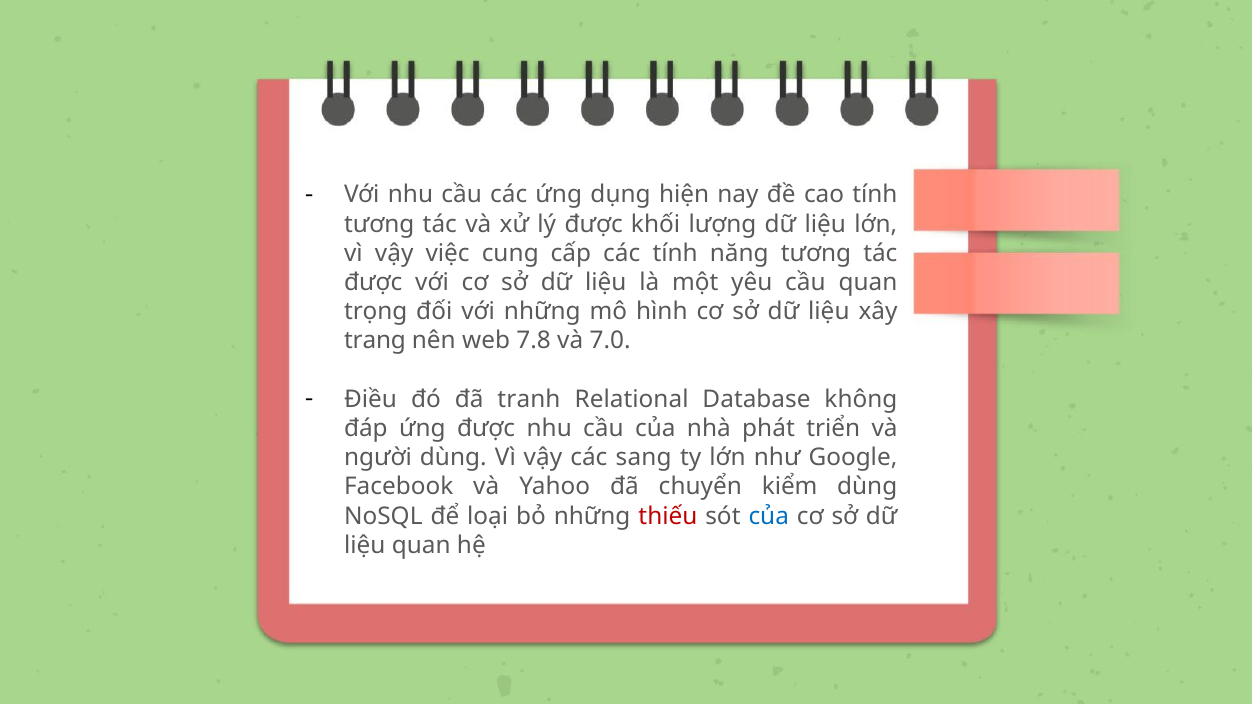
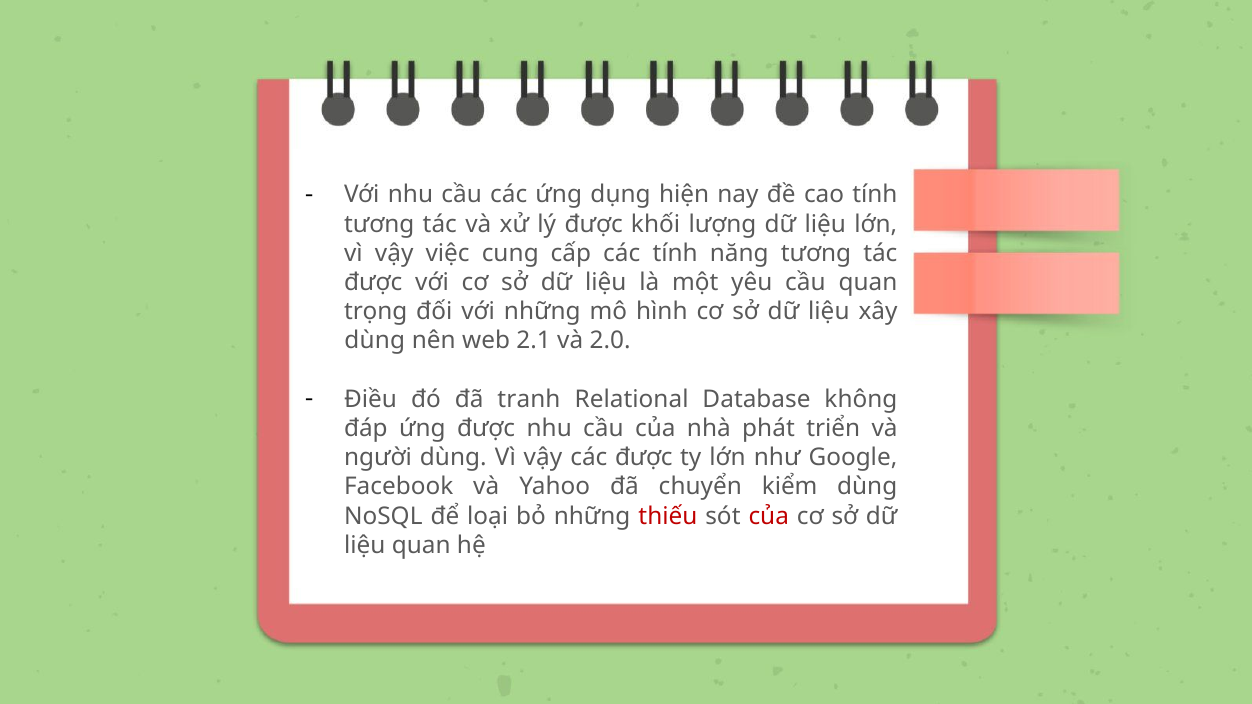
trang at (375, 341): trang -> dùng
7.8: 7.8 -> 2.1
7.0: 7.0 -> 2.0
các sang: sang -> được
của at (769, 516) colour: blue -> red
